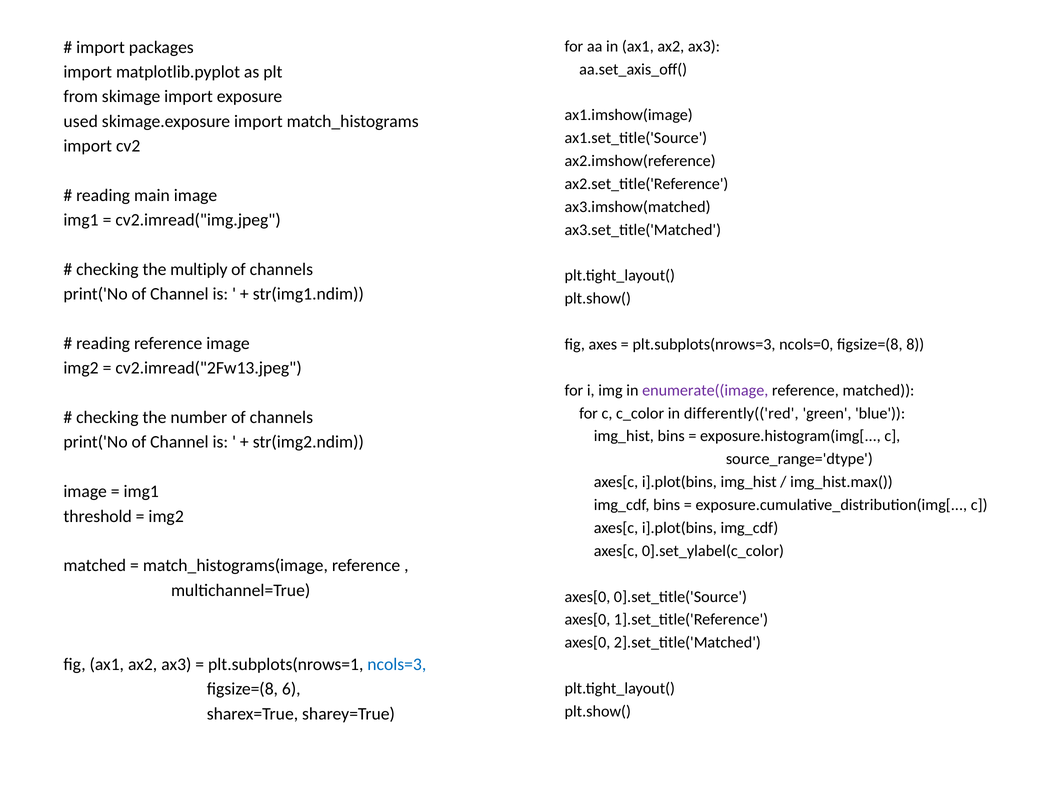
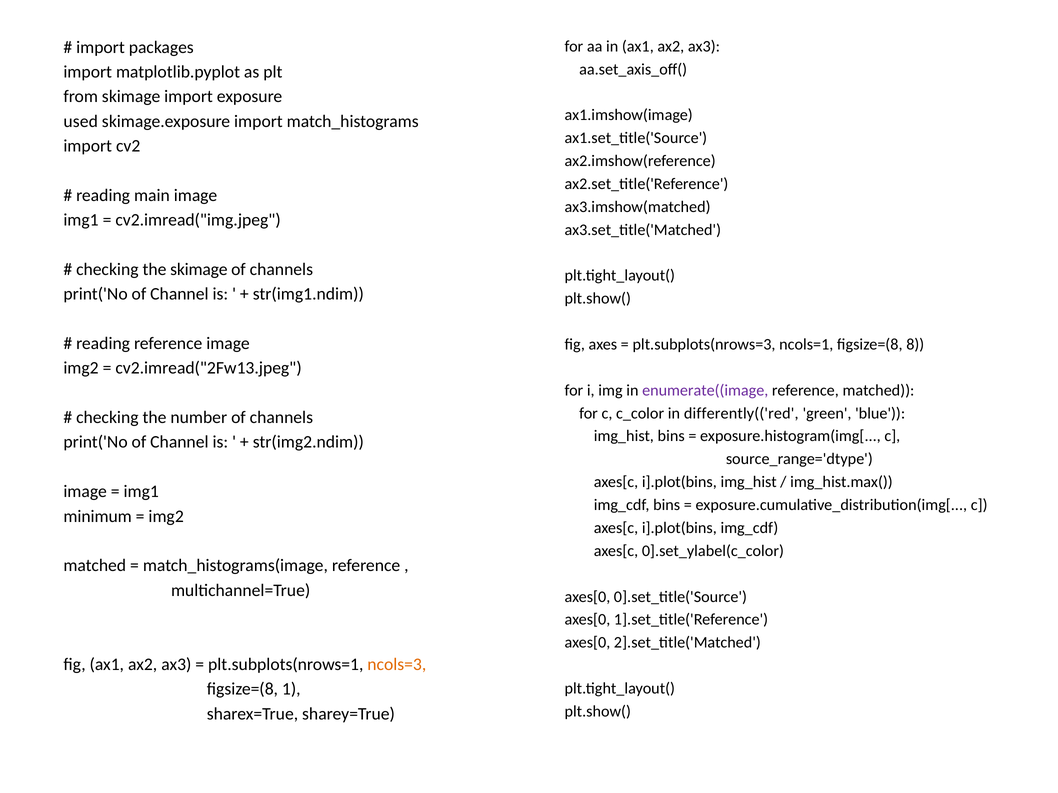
the multiply: multiply -> skimage
ncols=0: ncols=0 -> ncols=1
threshold: threshold -> minimum
ncols=3 colour: blue -> orange
6: 6 -> 1
